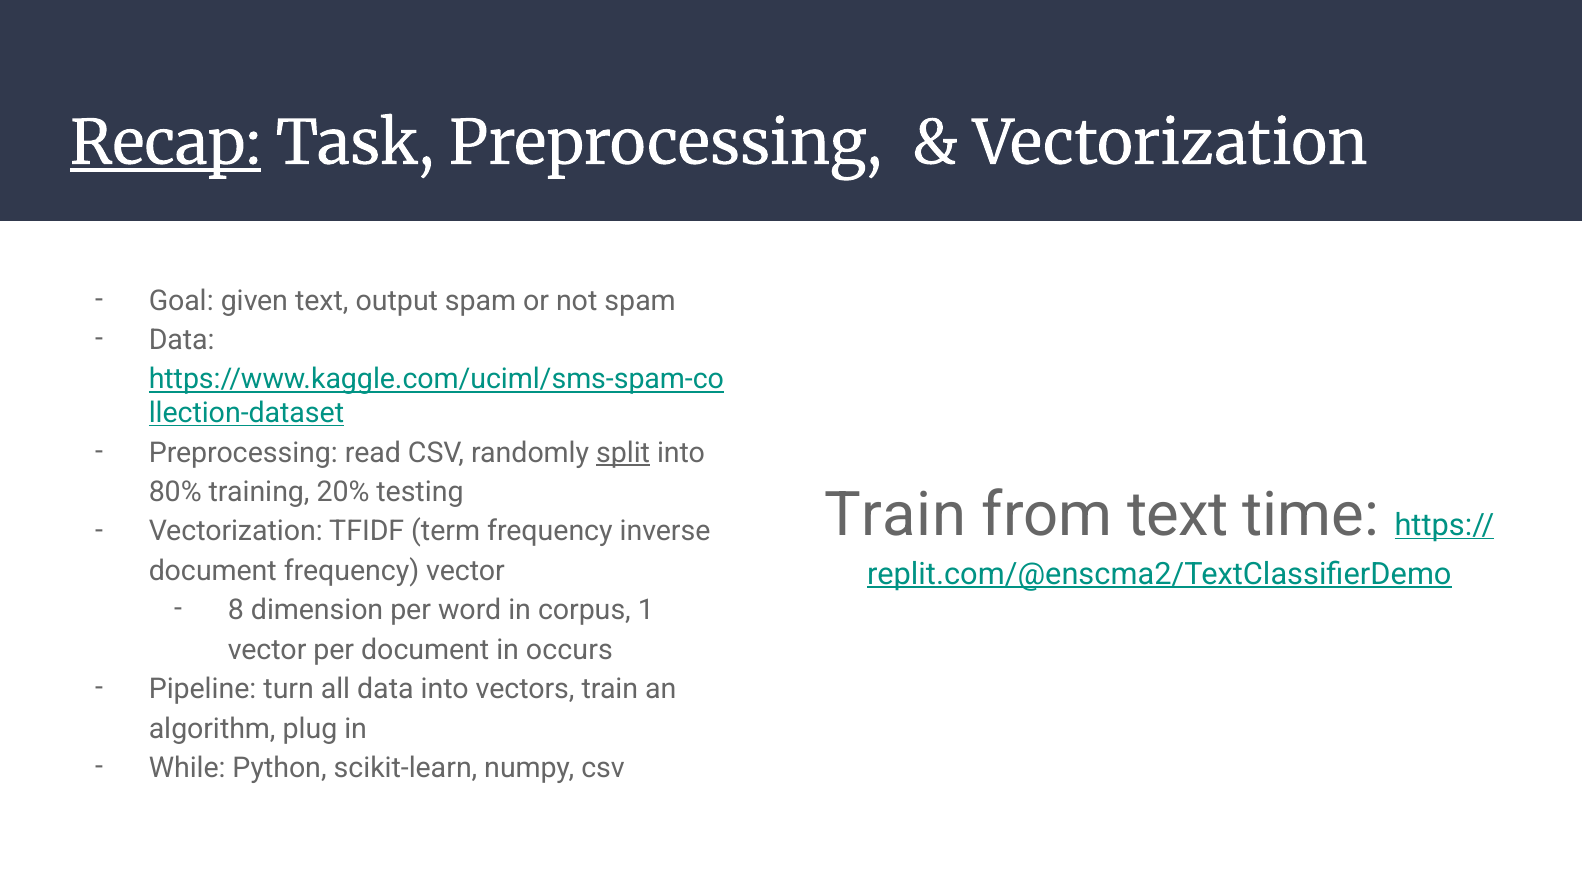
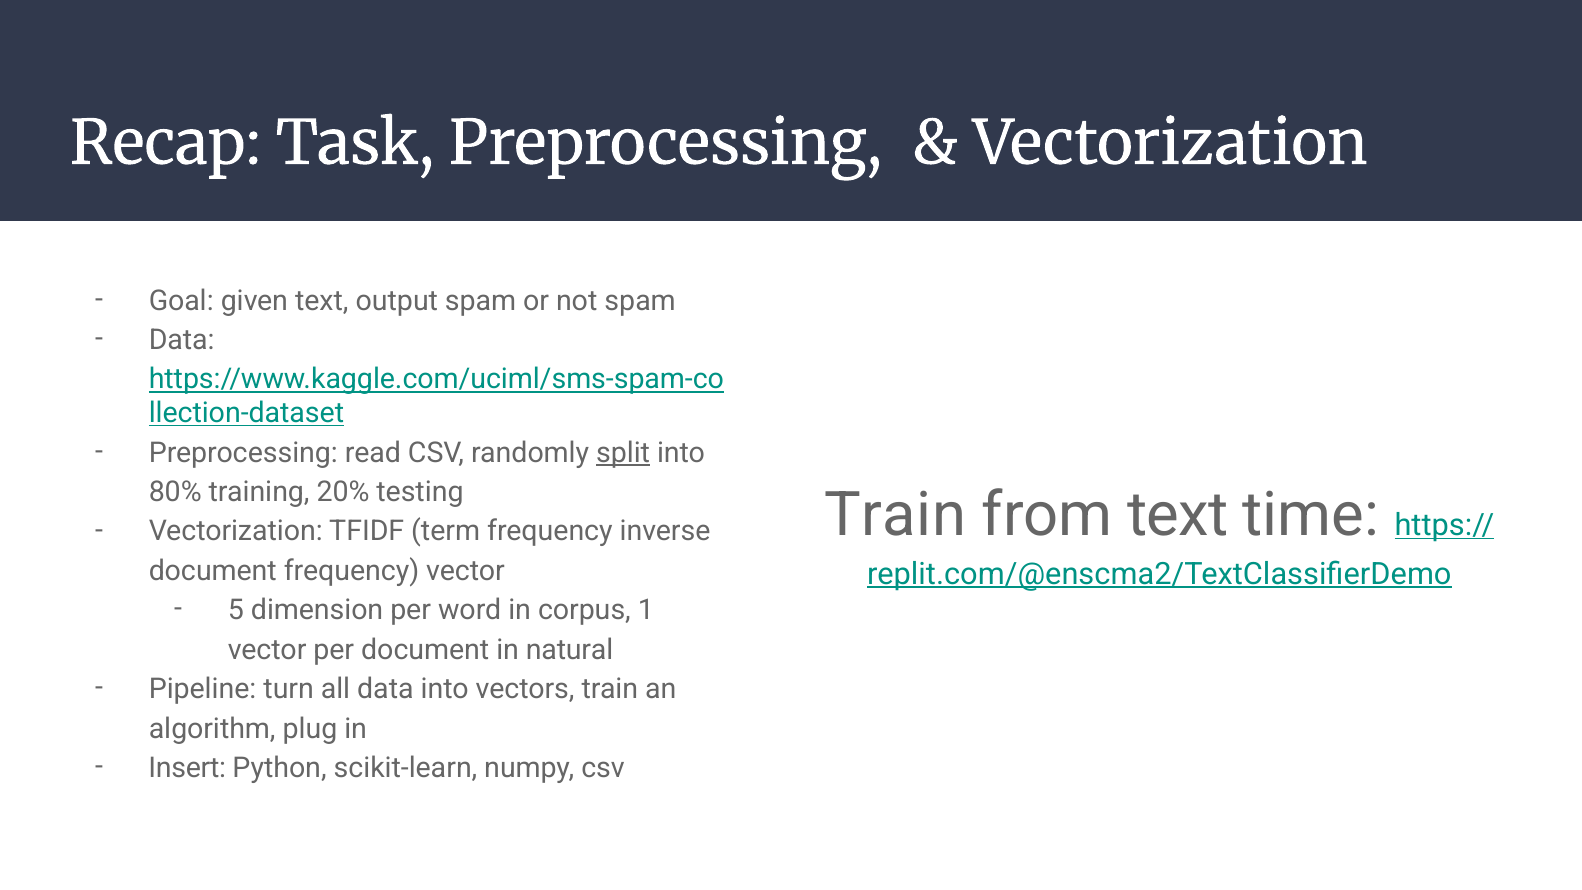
Recap underline: present -> none
8: 8 -> 5
occurs: occurs -> natural
While: While -> Insert
